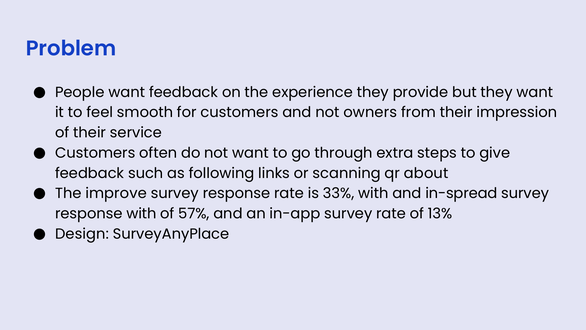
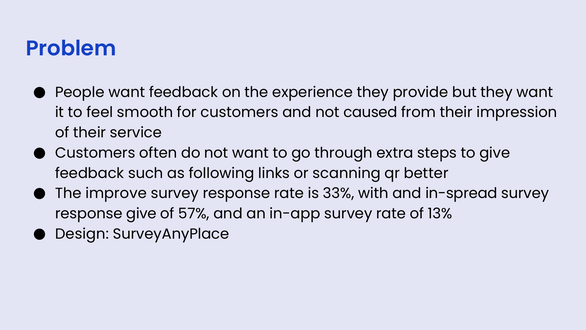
owners: owners -> caused
about: about -> better
response with: with -> give
